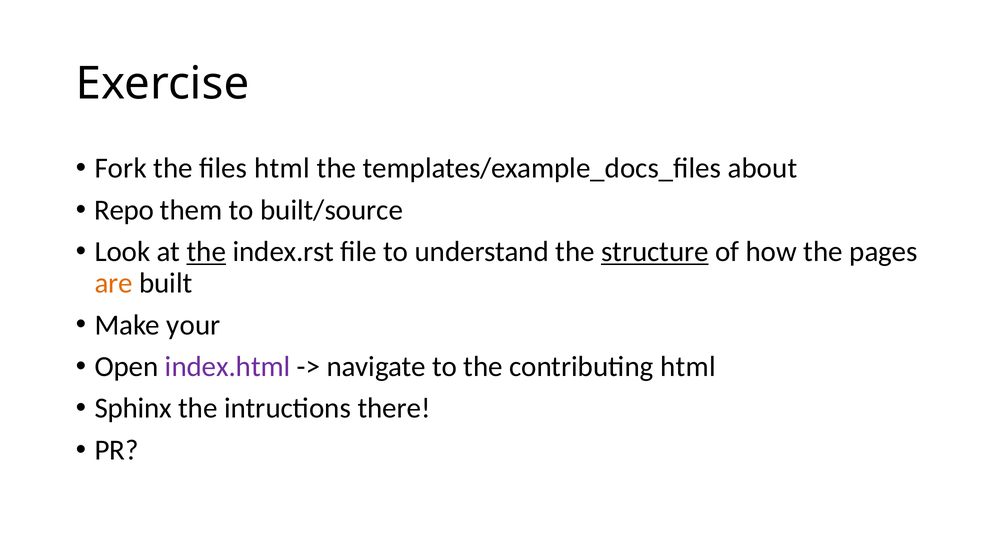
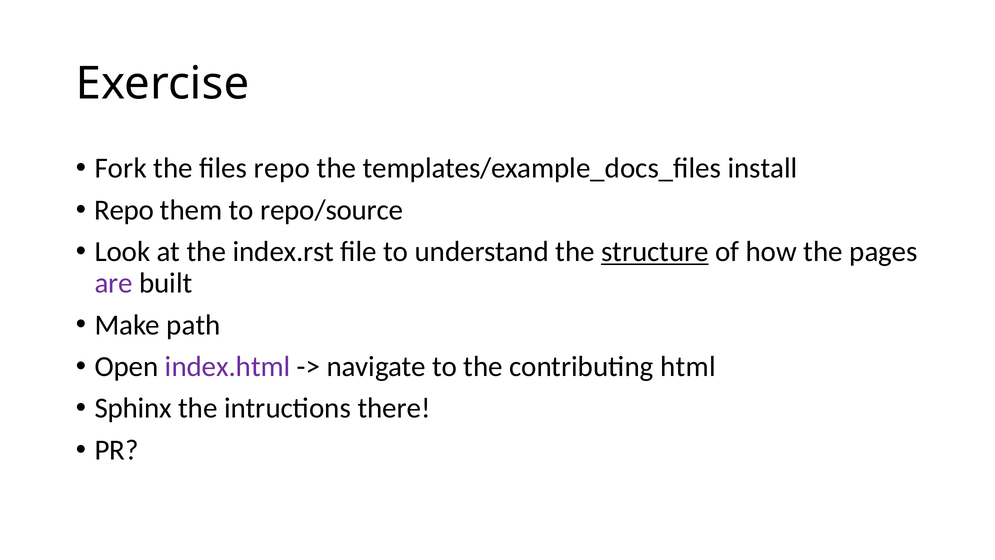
files html: html -> repo
about: about -> install
built/source: built/source -> repo/source
the at (206, 252) underline: present -> none
are colour: orange -> purple
your: your -> path
